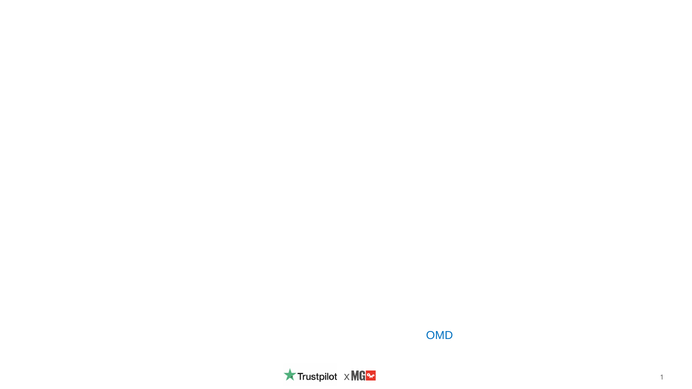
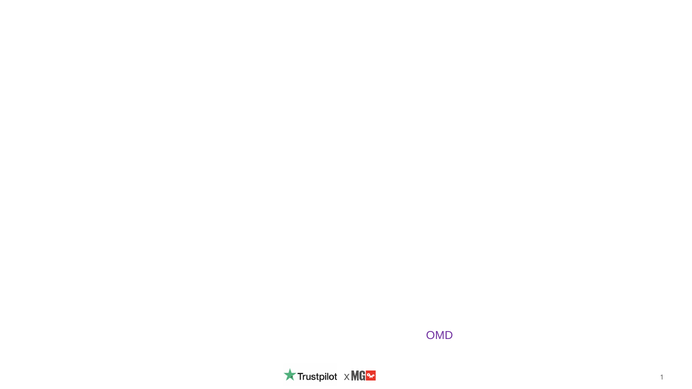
OMD colour: blue -> purple
